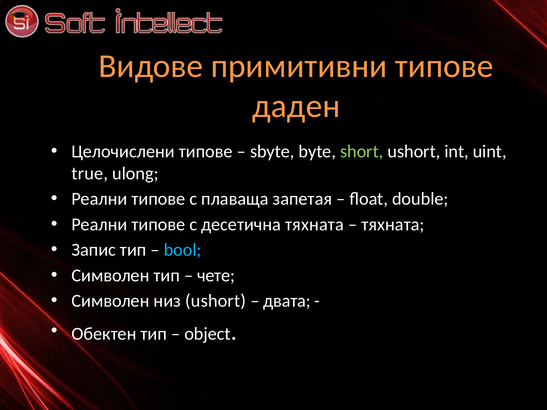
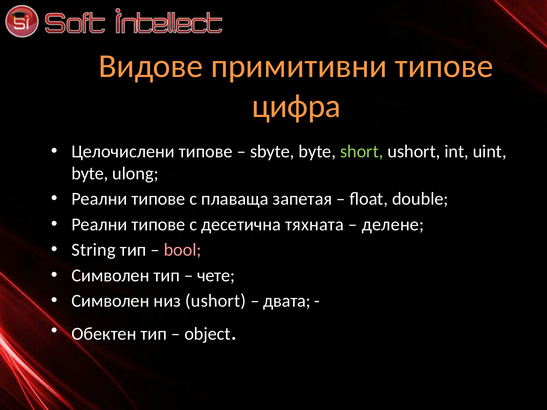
даден: даден -> цифра
true at (90, 174): true -> byte
тяхната at (393, 225): тяхната -> делене
Запис: Запис -> String
bool colour: light blue -> pink
